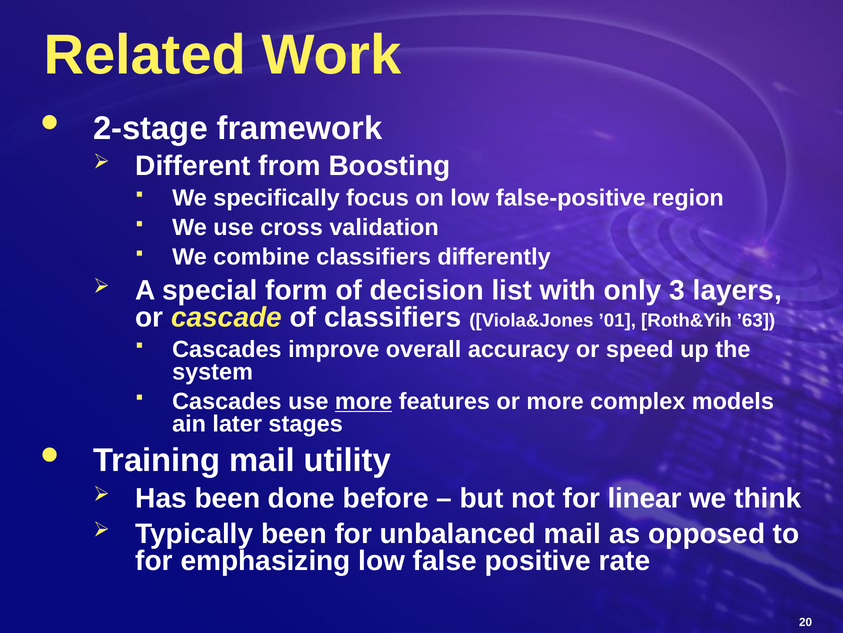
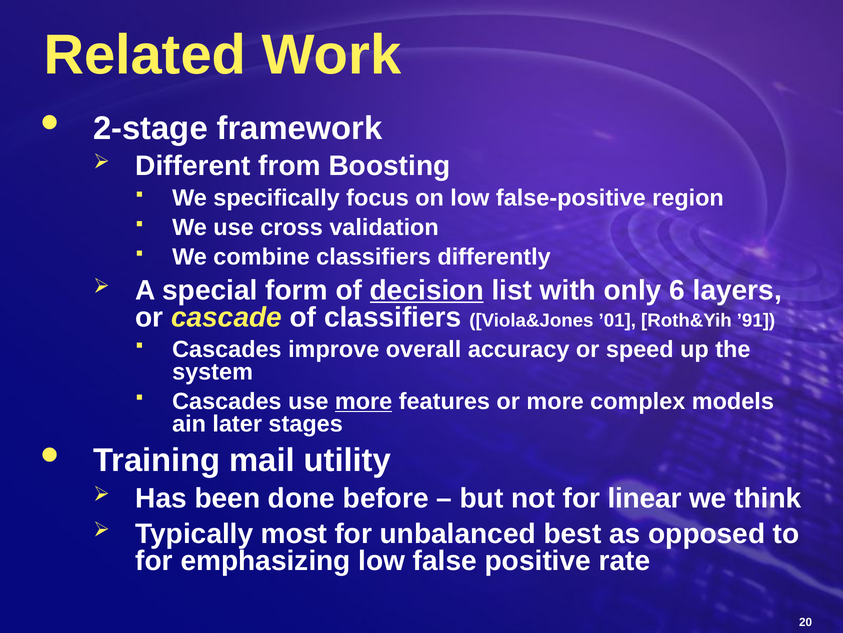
decision underline: none -> present
3: 3 -> 6
’63: ’63 -> ’91
Typically been: been -> most
unbalanced mail: mail -> best
